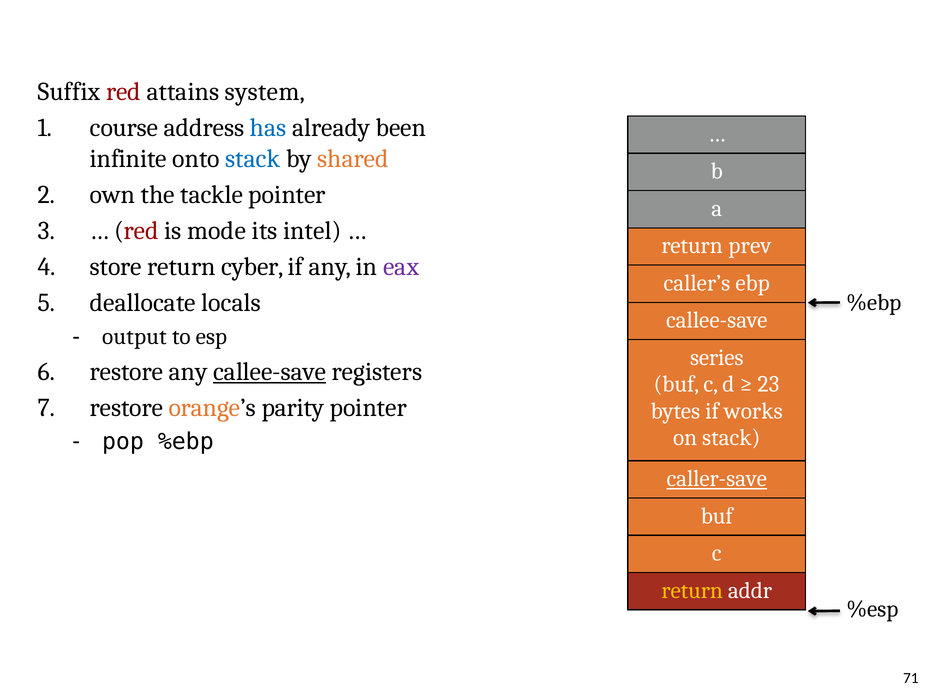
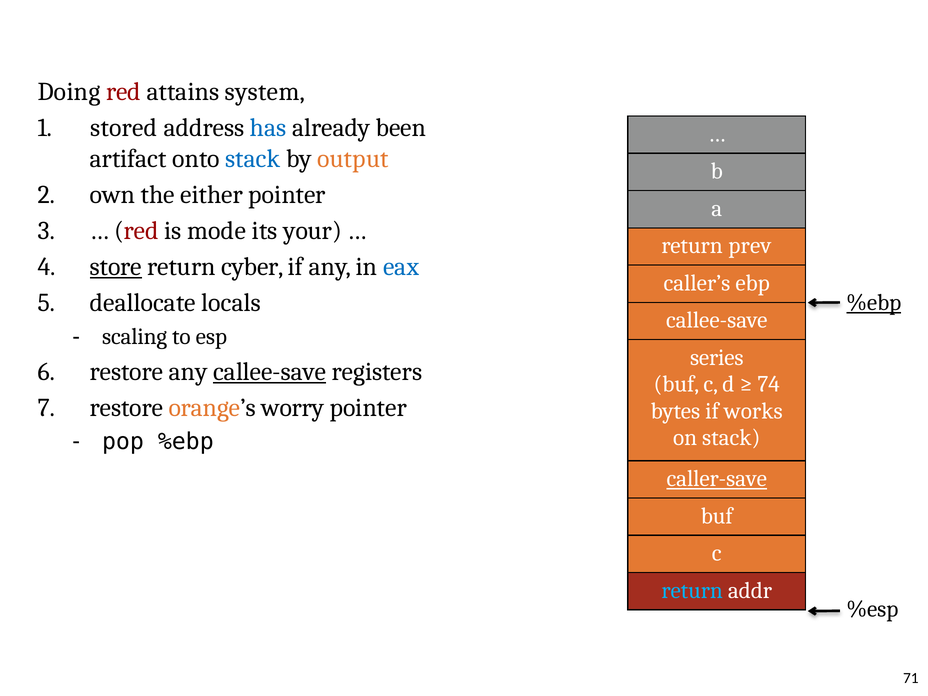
Suffix: Suffix -> Doing
course: course -> stored
infinite: infinite -> artifact
shared: shared -> output
tackle: tackle -> either
intel: intel -> your
store underline: none -> present
eax colour: purple -> blue
%ebp at (874, 303) underline: none -> present
output: output -> scaling
23: 23 -> 74
parity: parity -> worry
return at (692, 590) colour: yellow -> light blue
